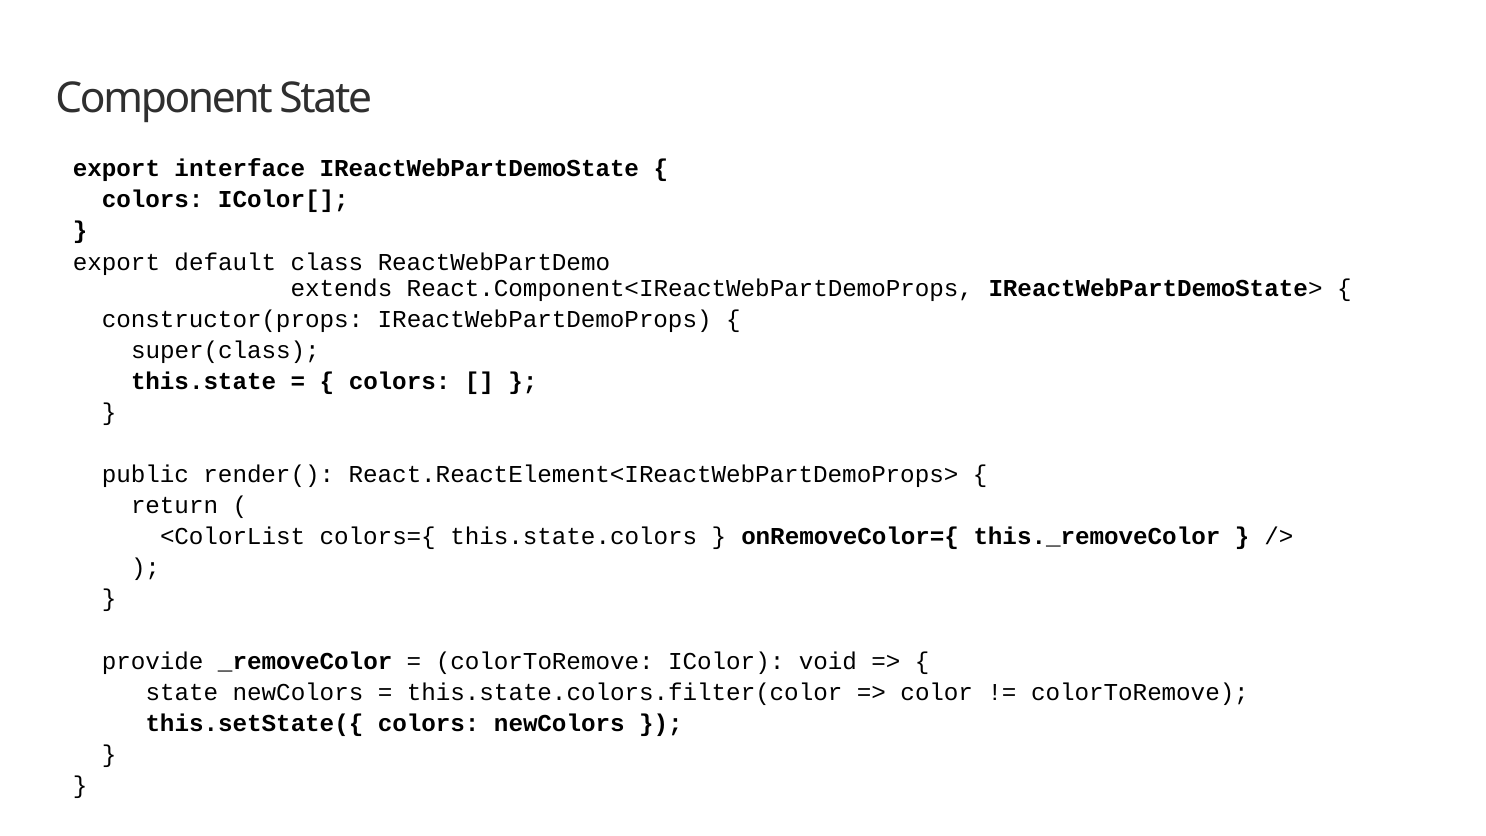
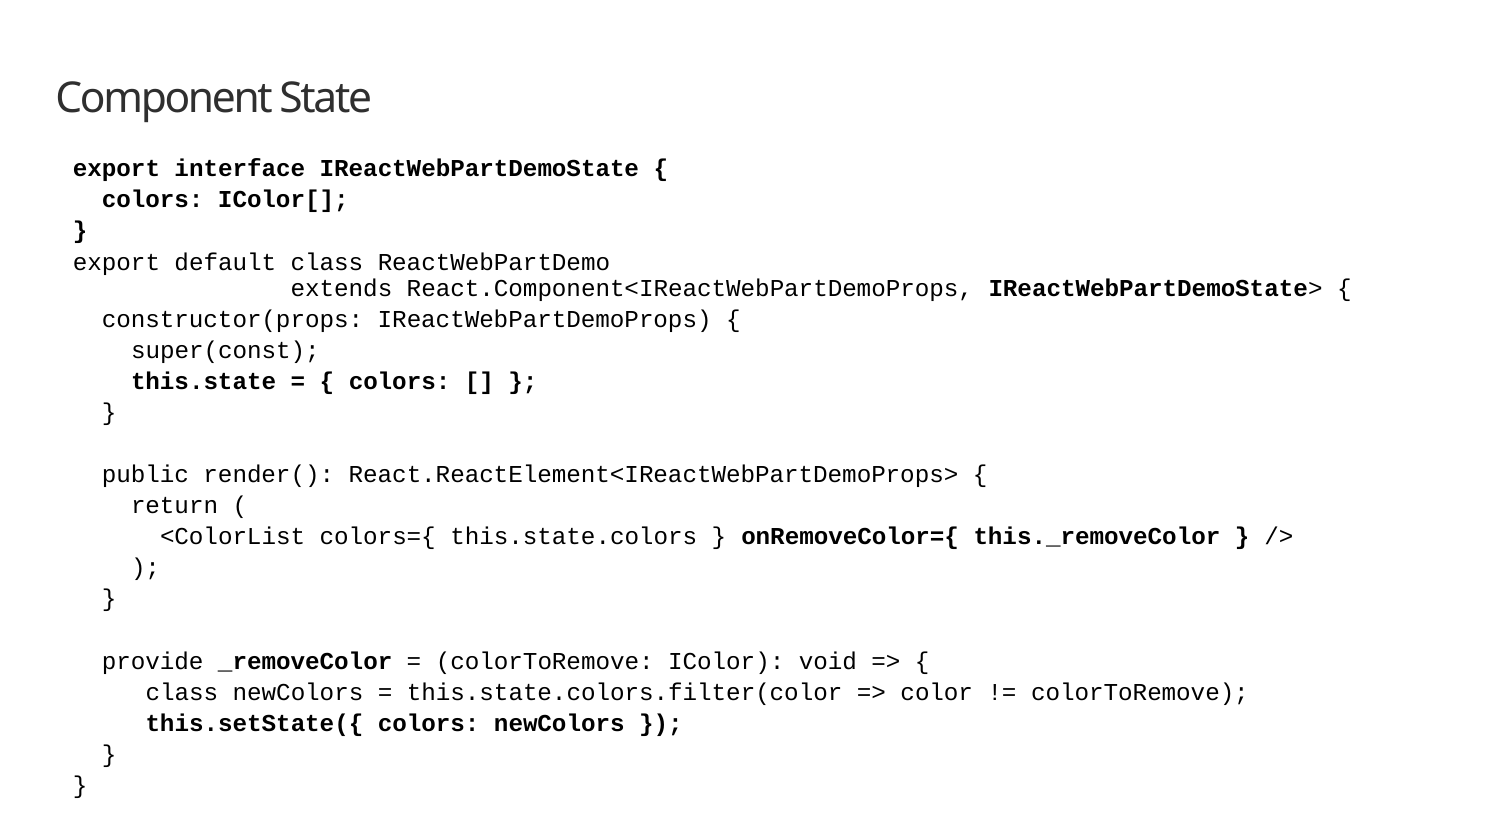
super(class: super(class -> super(const
state at (182, 692): state -> class
